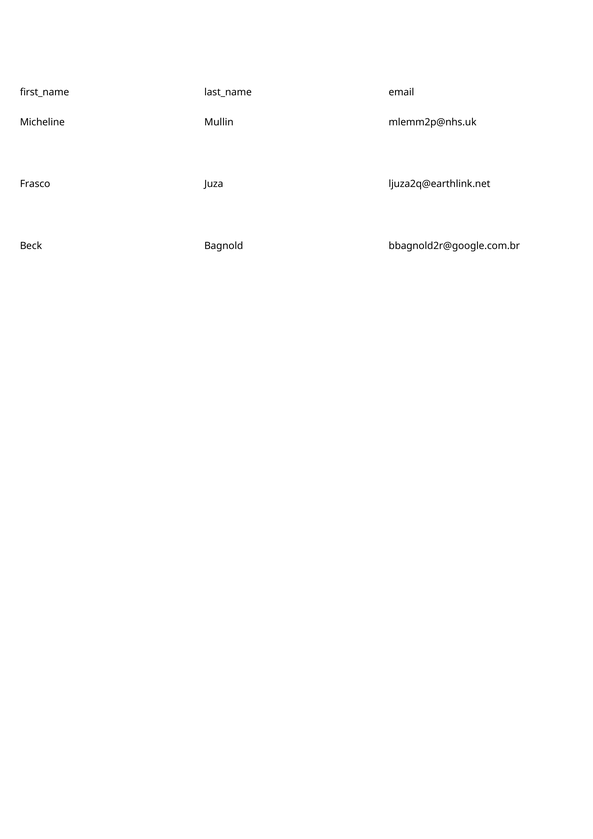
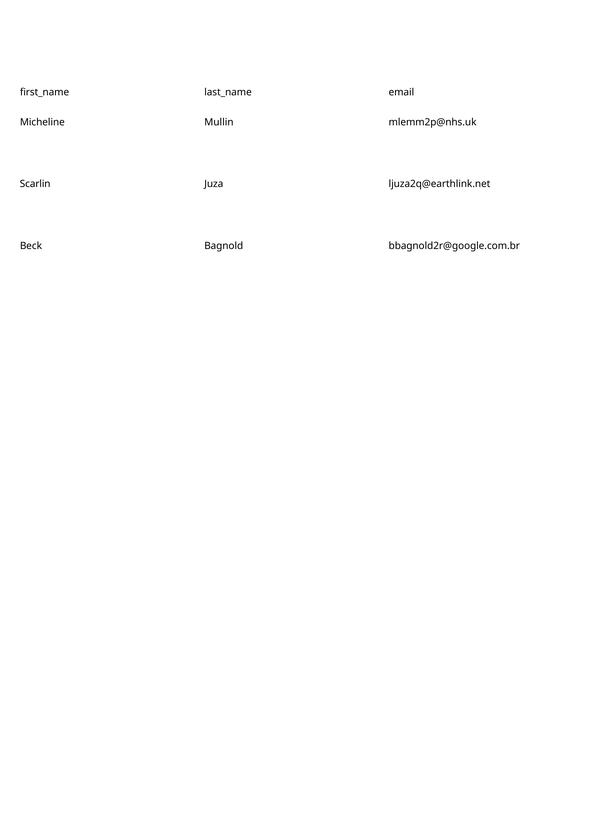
Frasco: Frasco -> Scarlin
